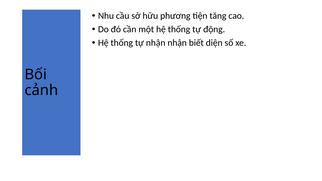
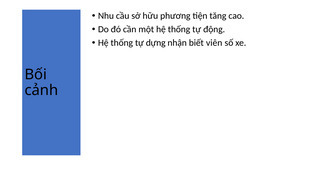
tự nhận: nhận -> dựng
diện: diện -> viên
